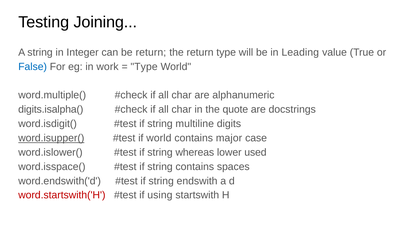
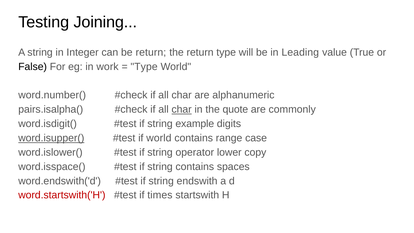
False colour: blue -> black
word.multiple(: word.multiple( -> word.number(
digits.isalpha(: digits.isalpha( -> pairs.isalpha(
char at (182, 109) underline: none -> present
docstrings: docstrings -> commonly
multiline: multiline -> example
major: major -> range
whereas: whereas -> operator
used: used -> copy
using: using -> times
